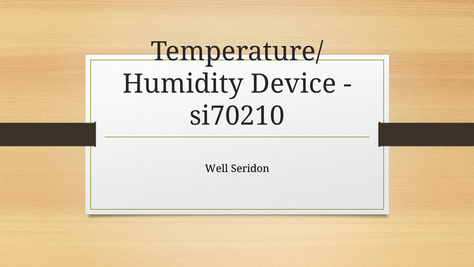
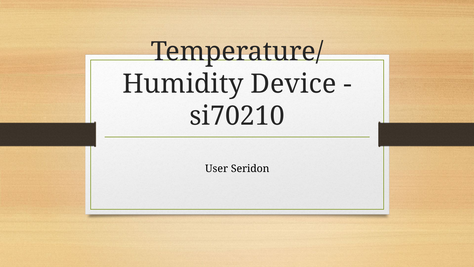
Well: Well -> User
